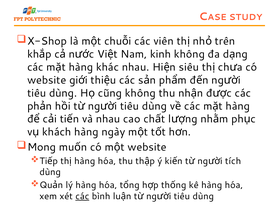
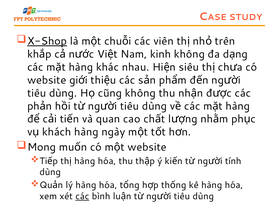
X-Shop underline: none -> present
và nhau: nhau -> quan
tích: tích -> tính
